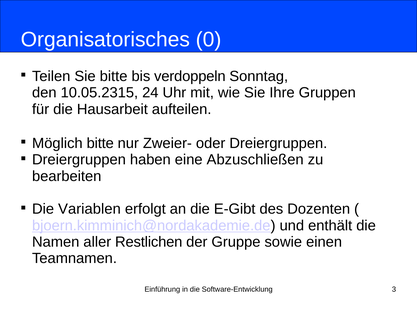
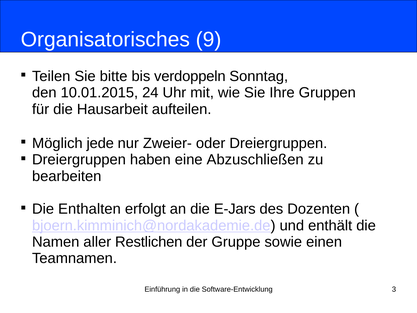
0: 0 -> 9
10.05.2315: 10.05.2315 -> 10.01.2015
Möglich bitte: bitte -> jede
Variablen: Variablen -> Enthalten
E-Gibt: E-Gibt -> E-Jars
